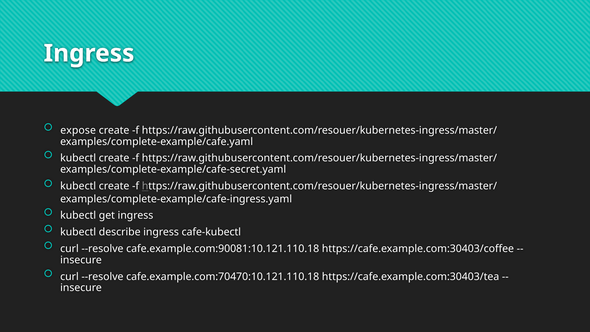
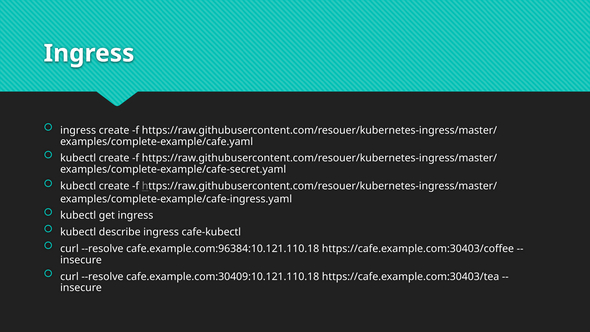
expose at (78, 130): expose -> ingress
cafe.example.com:90081:10.121.110.18: cafe.example.com:90081:10.121.110.18 -> cafe.example.com:96384:10.121.110.18
cafe.example.com:70470:10.121.110.18: cafe.example.com:70470:10.121.110.18 -> cafe.example.com:30409:10.121.110.18
